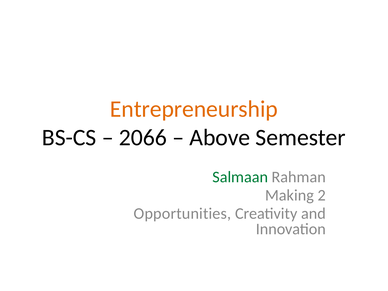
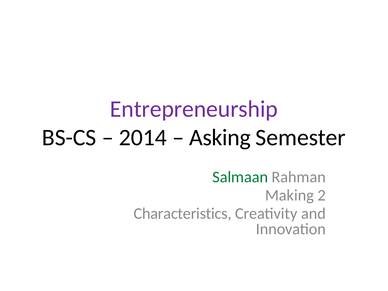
Entrepreneurship colour: orange -> purple
2066: 2066 -> 2014
Above: Above -> Asking
Opportunities: Opportunities -> Characteristics
